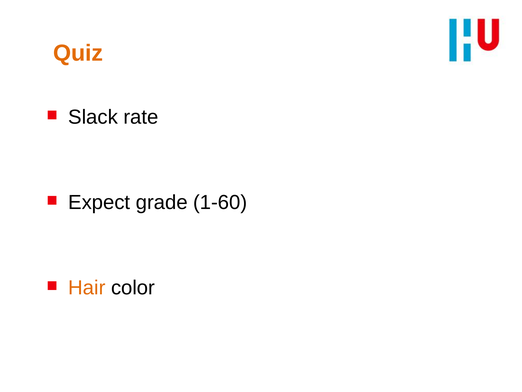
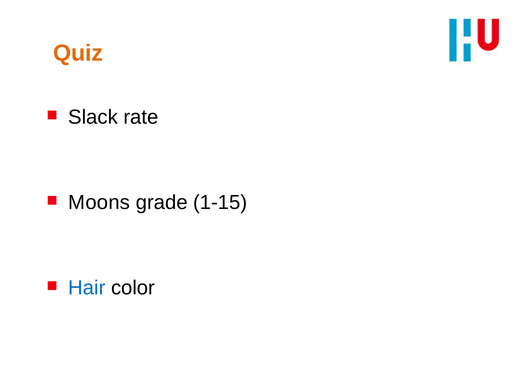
Expect: Expect -> Moons
1-60: 1-60 -> 1-15
Hair colour: orange -> blue
